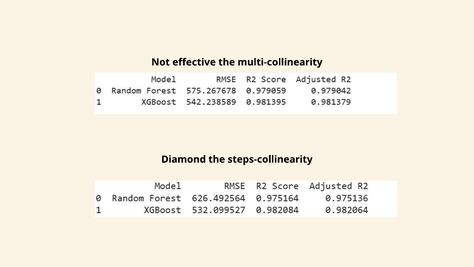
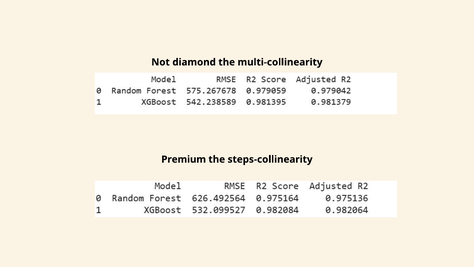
effective: effective -> diamond
Diamond: Diamond -> Premium
